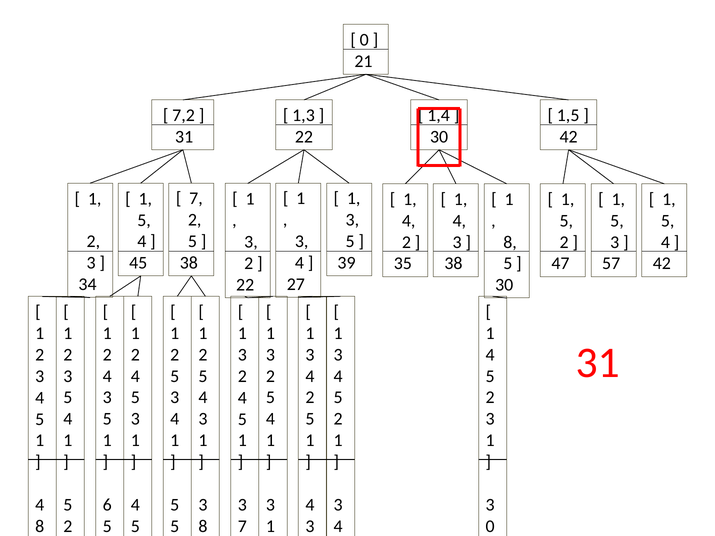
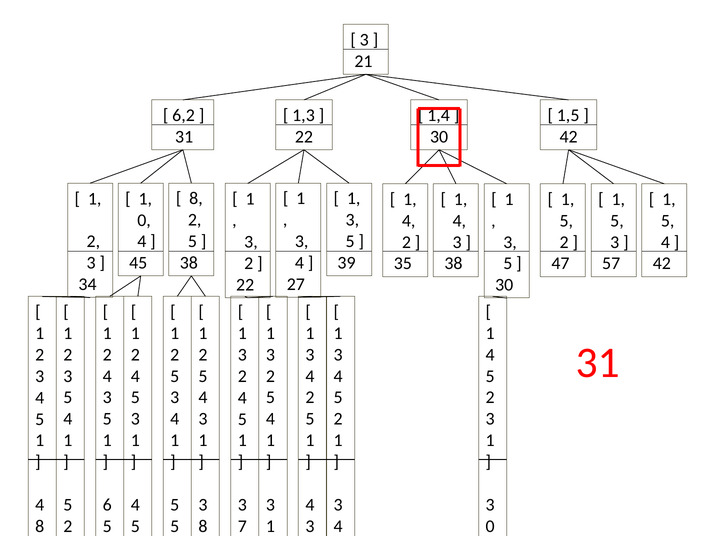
0 at (364, 40): 0 -> 3
7,2: 7,2 -> 6,2
7 at (196, 199): 7 -> 8
5 at (144, 220): 5 -> 0
8 at (510, 242): 8 -> 3
